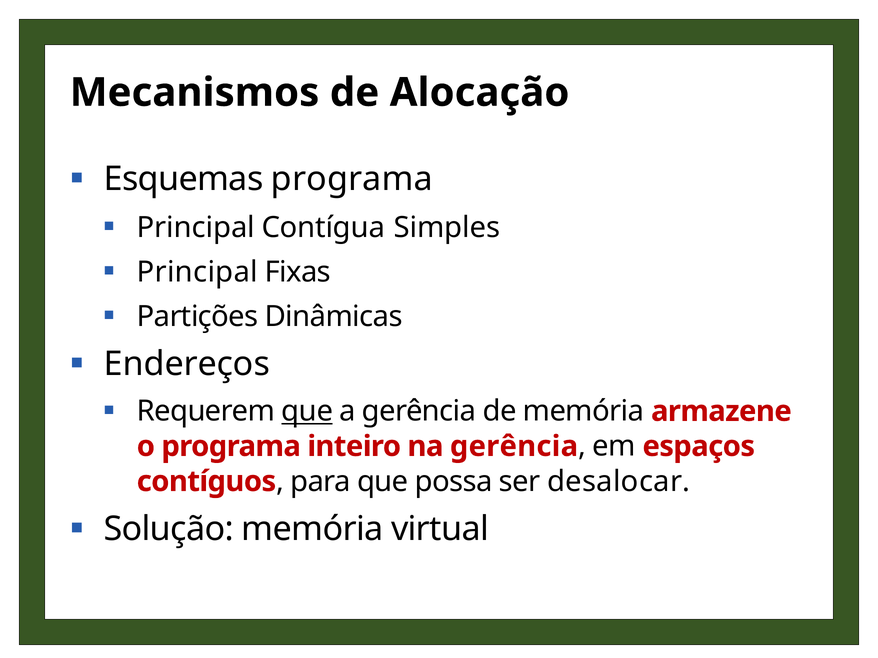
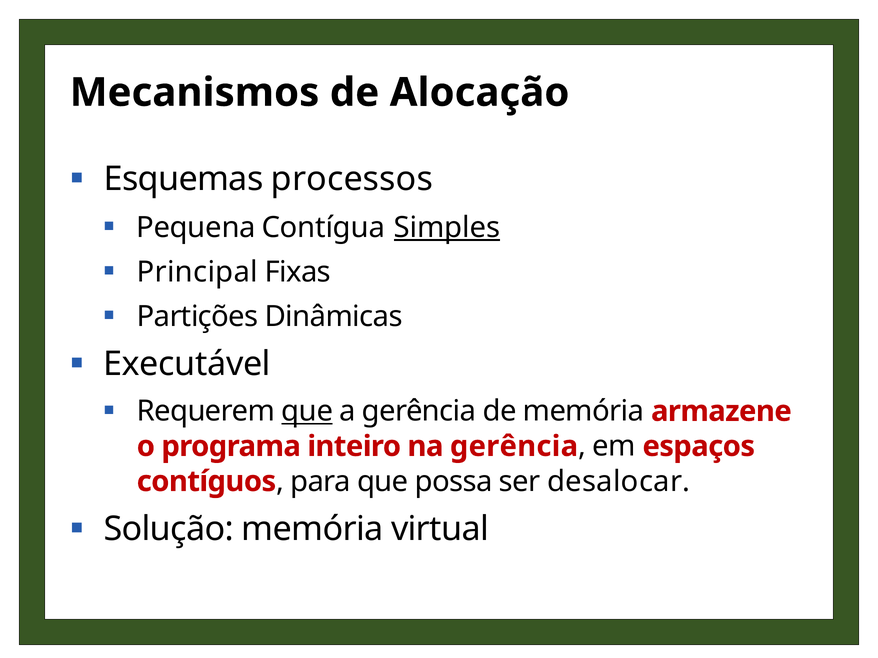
Esquemas programa: programa -> processos
Principal at (196, 228): Principal -> Pequena
Simples underline: none -> present
Endereços: Endereços -> Executável
